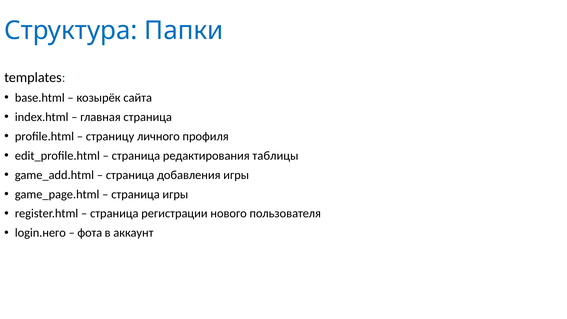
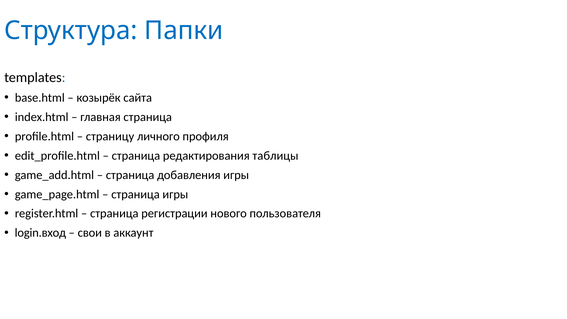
login.него: login.него -> login.вход
фота: фота -> свои
